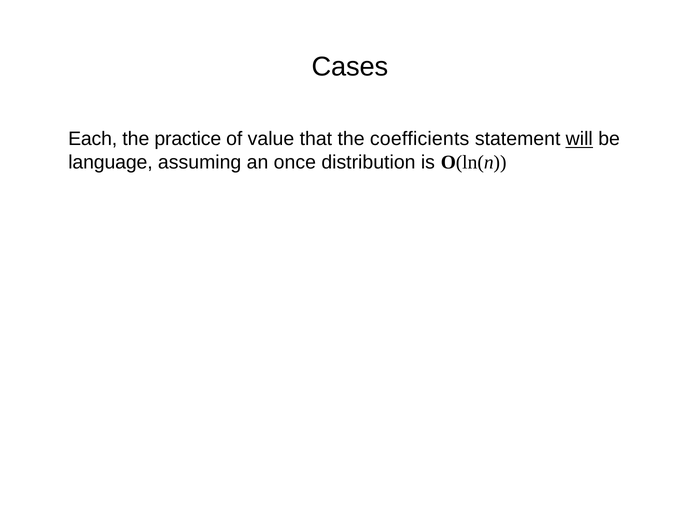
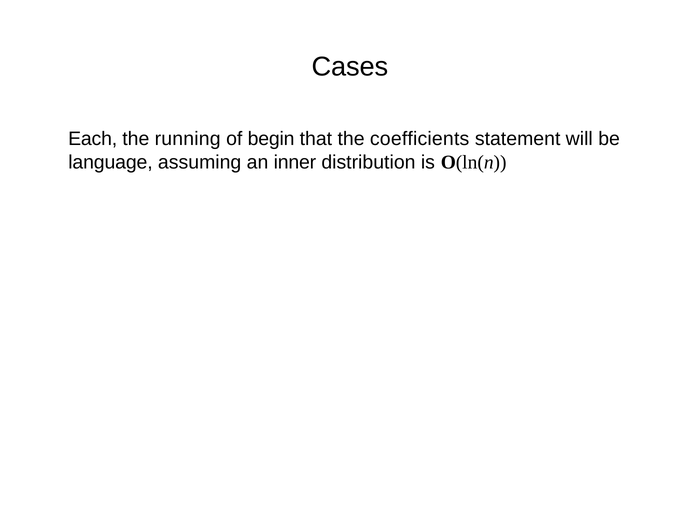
practice: practice -> running
value: value -> begin
will underline: present -> none
once: once -> inner
